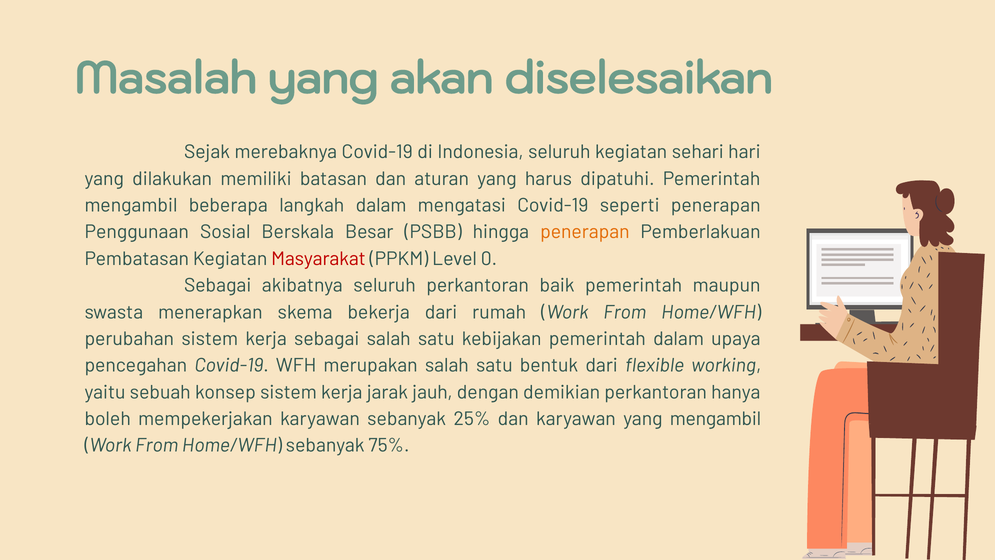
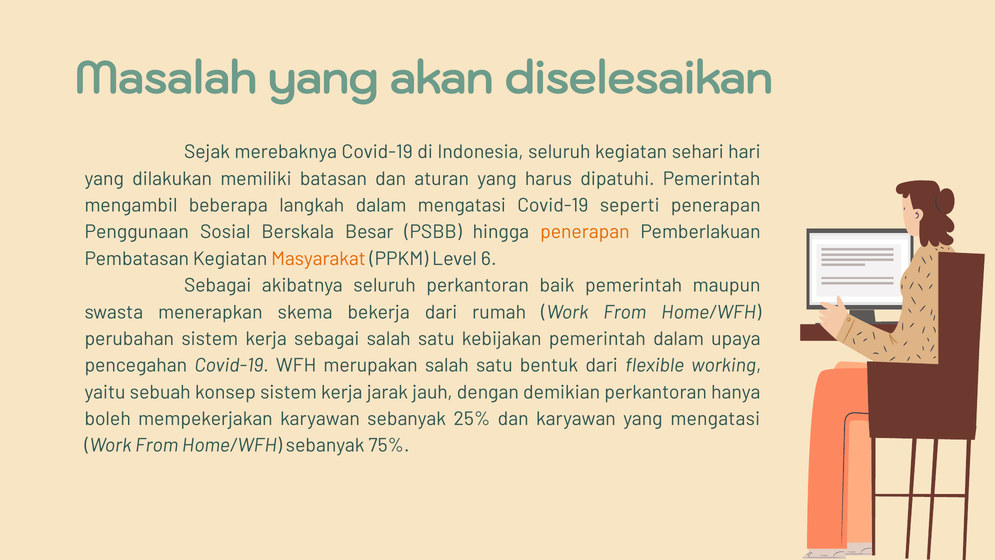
Masyarakat colour: red -> orange
0: 0 -> 6
yang mengambil: mengambil -> mengatasi
